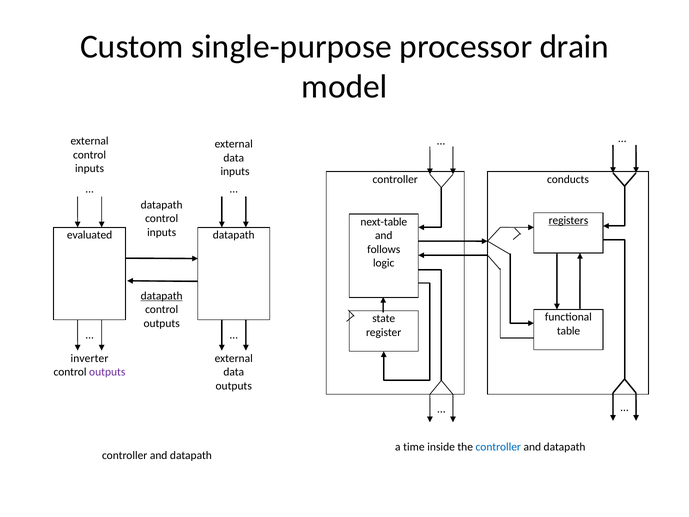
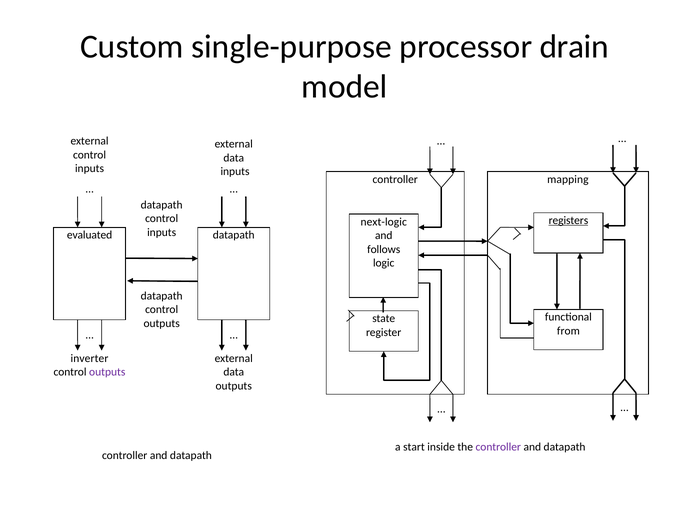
conducts: conducts -> mapping
next-table: next-table -> next-logic
datapath at (162, 296) underline: present -> none
table: table -> from
time: time -> start
controller at (498, 447) colour: blue -> purple
